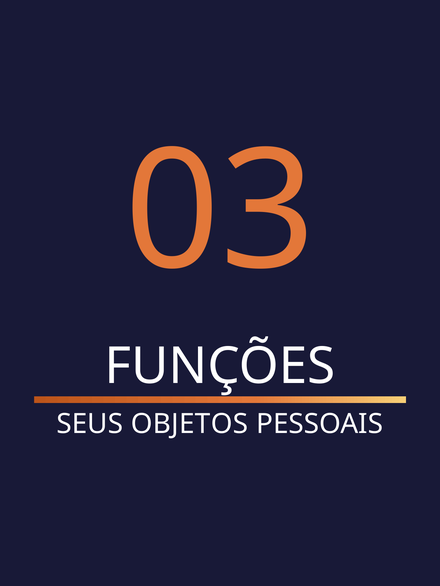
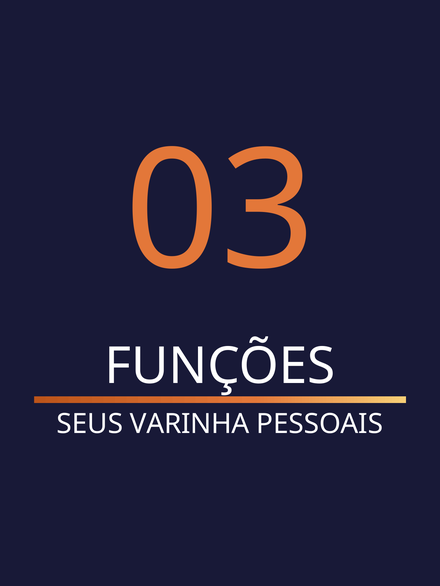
SEUS OBJETOS: OBJETOS -> VARINHA
